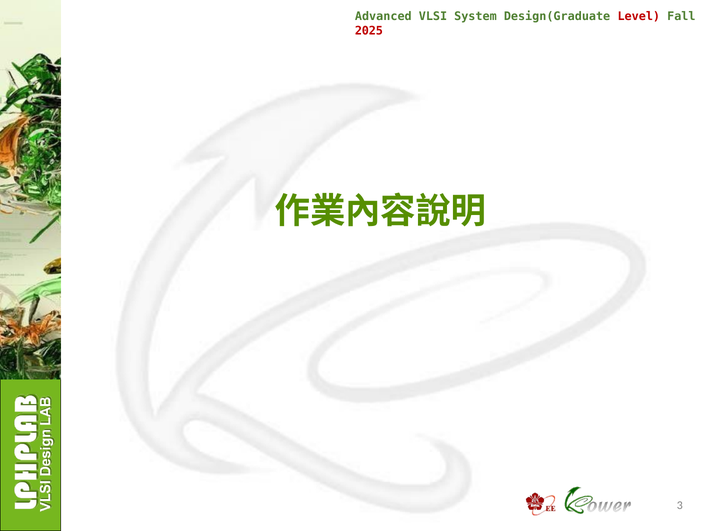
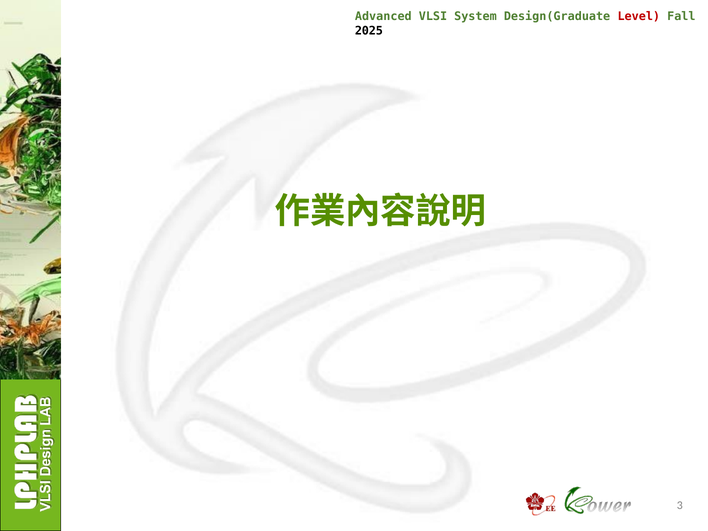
2025 colour: red -> black
